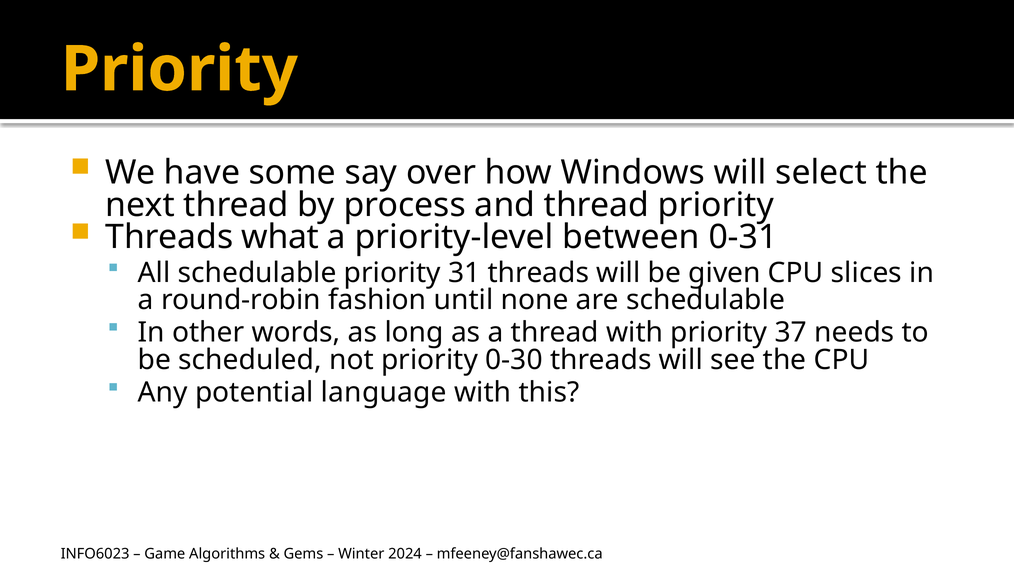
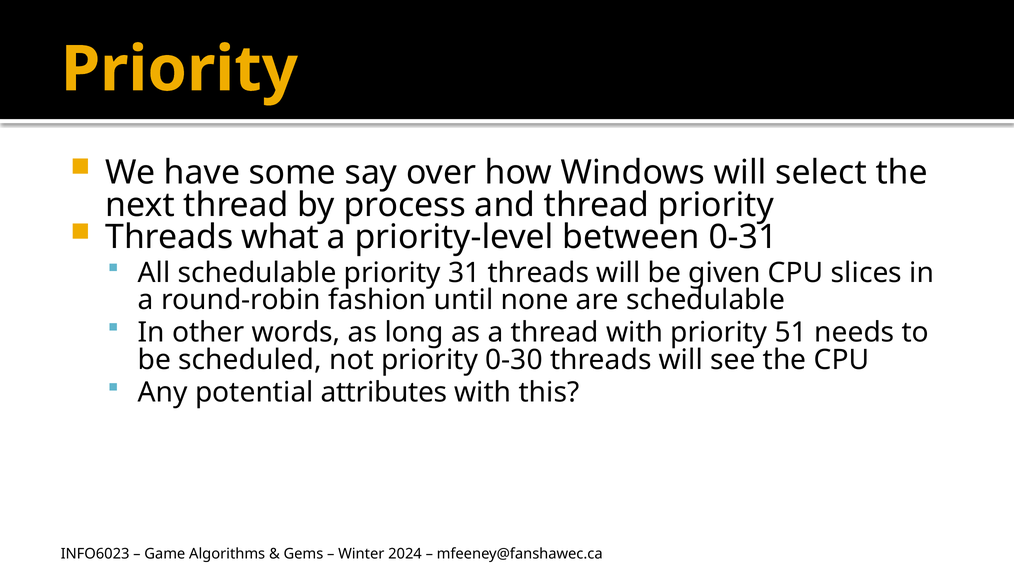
37: 37 -> 51
language: language -> attributes
